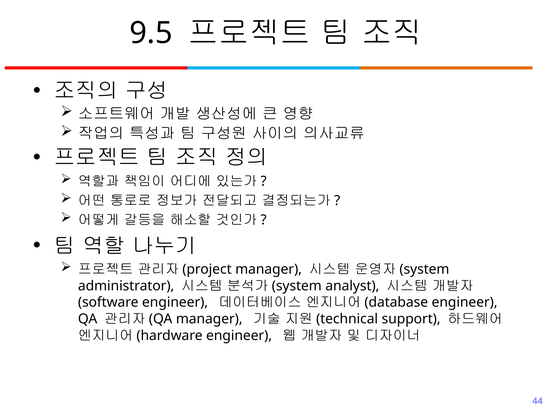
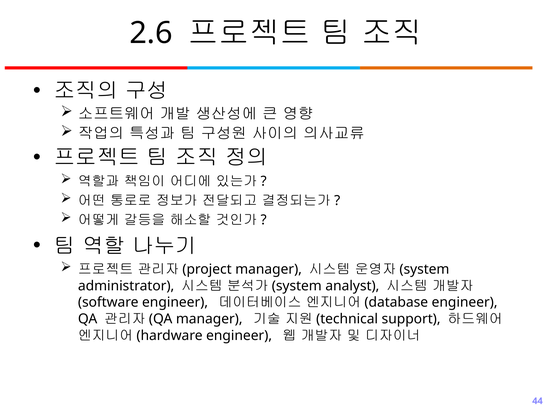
9.5: 9.5 -> 2.6
